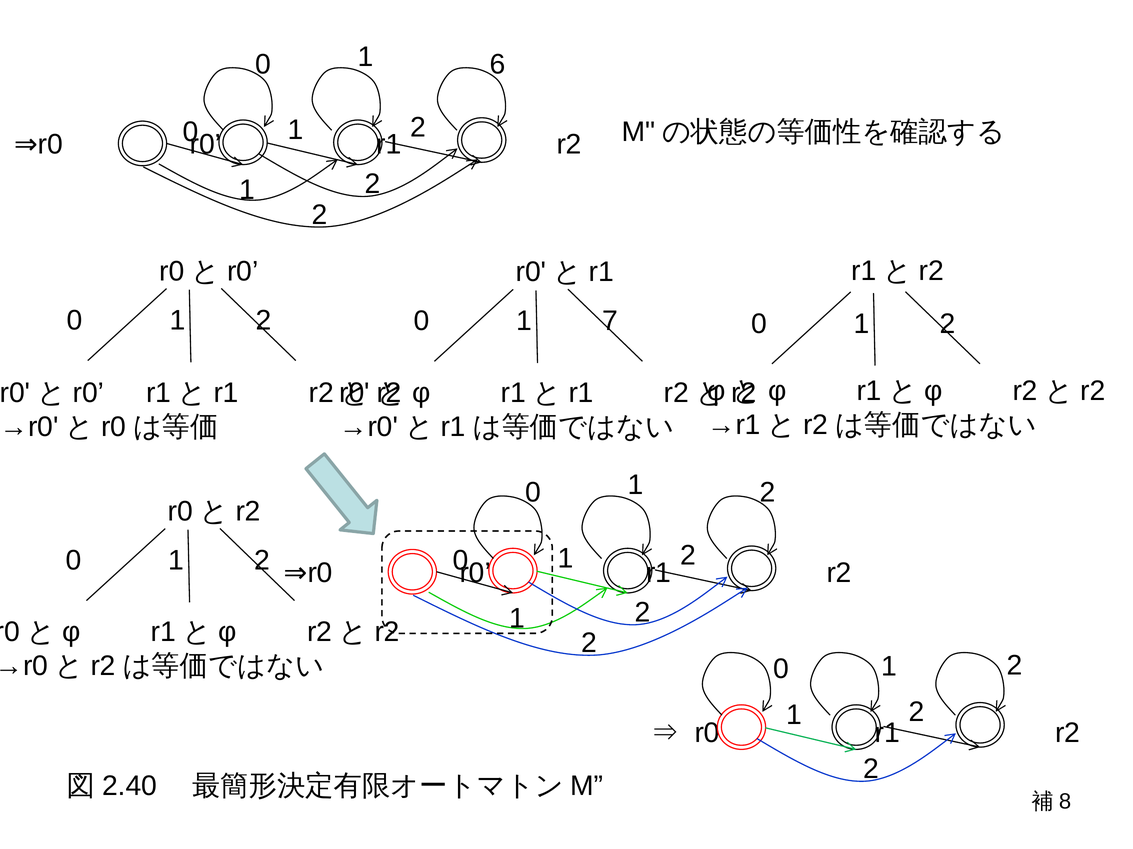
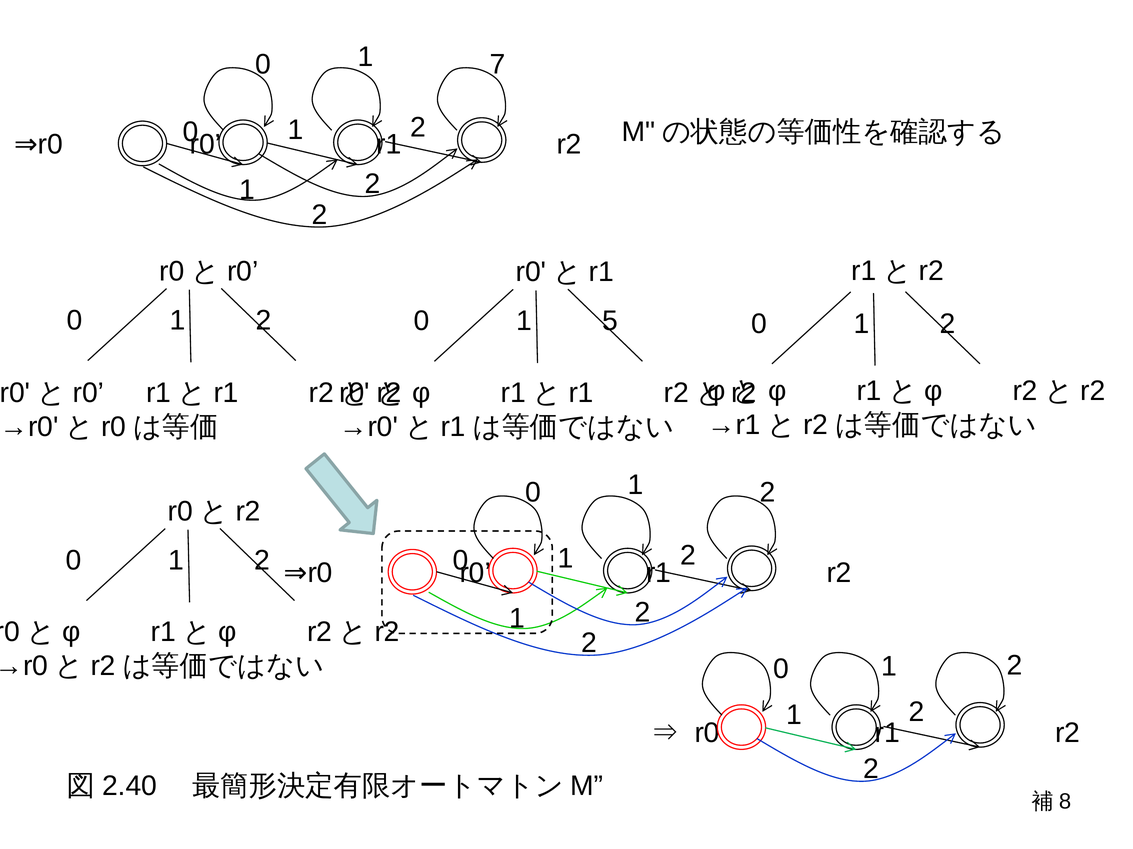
6: 6 -> 7
7: 7 -> 5
